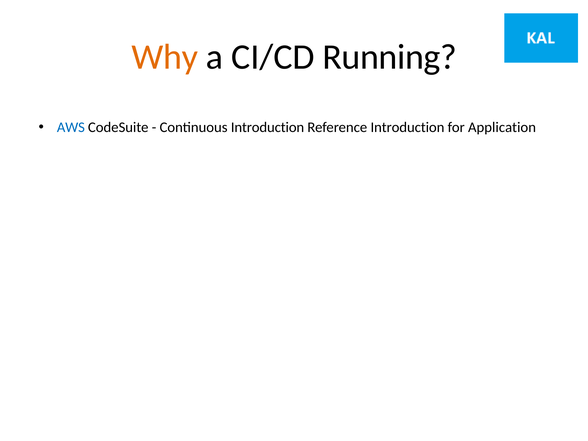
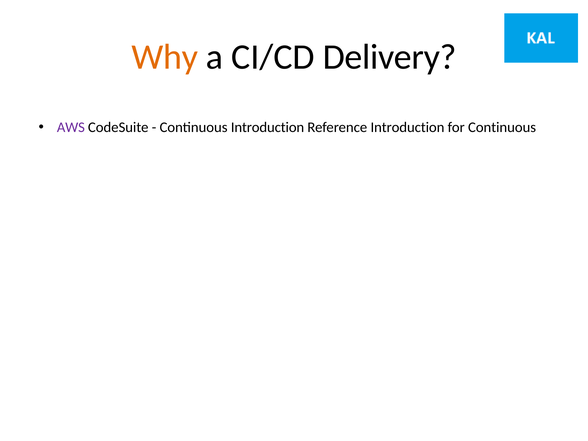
Running: Running -> Delivery
AWS colour: blue -> purple
for Application: Application -> Continuous
